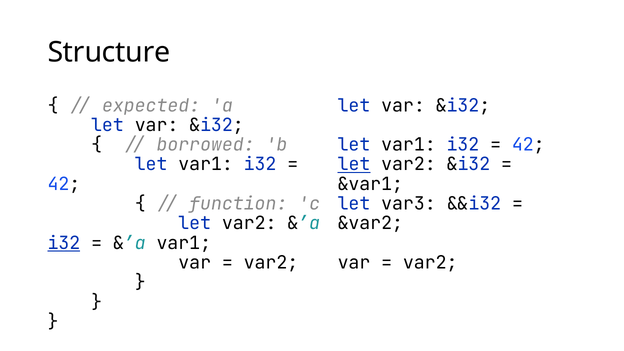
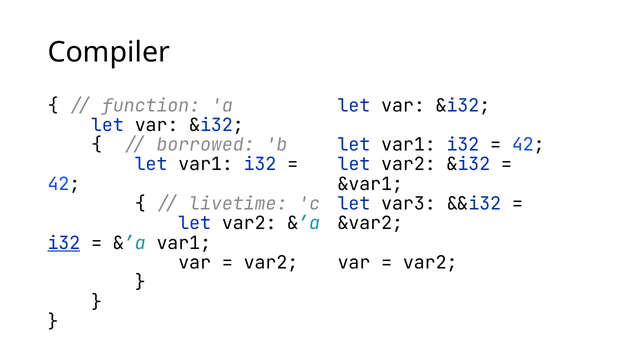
Structure: Structure -> Compiler
expected: expected -> function
let at (354, 164) underline: present -> none
function: function -> livetime
